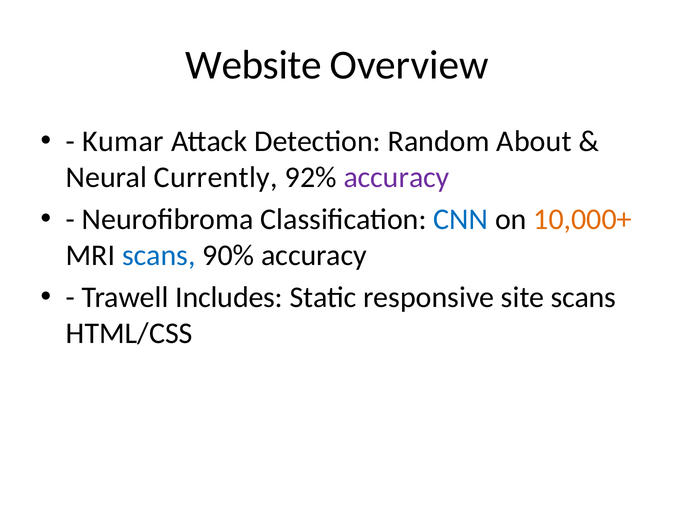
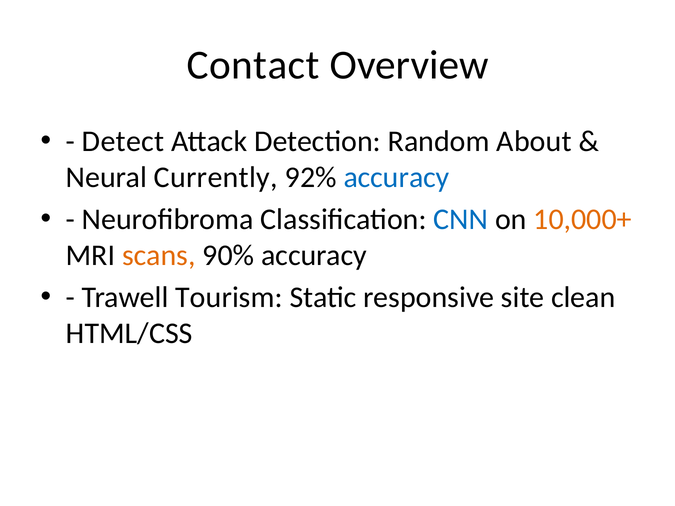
Website: Website -> Contact
Kumar: Kumar -> Detect
accuracy at (396, 178) colour: purple -> blue
scans at (159, 256) colour: blue -> orange
Includes: Includes -> Tourism
site scans: scans -> clean
